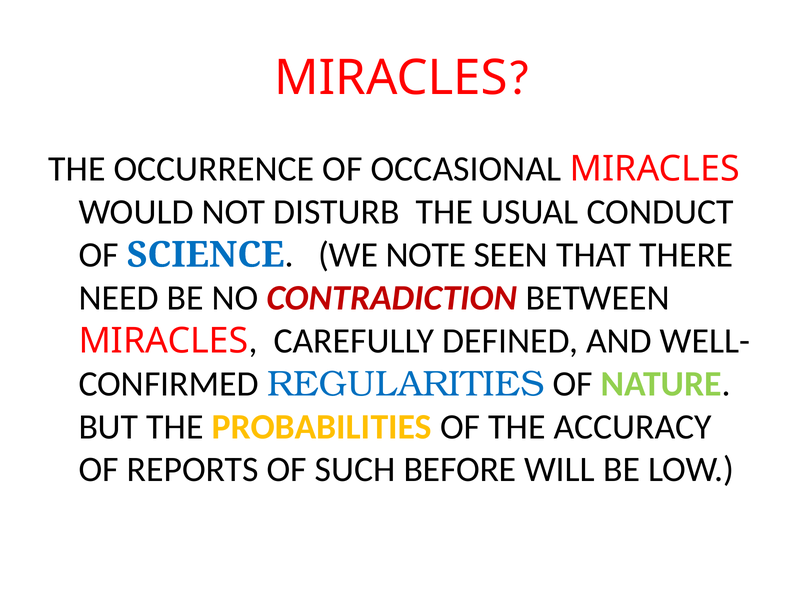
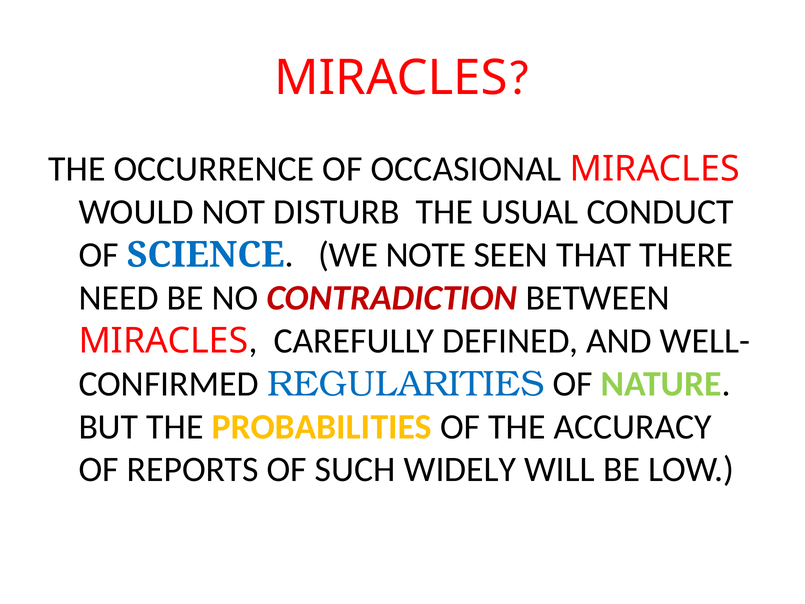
BEFORE: BEFORE -> WIDELY
